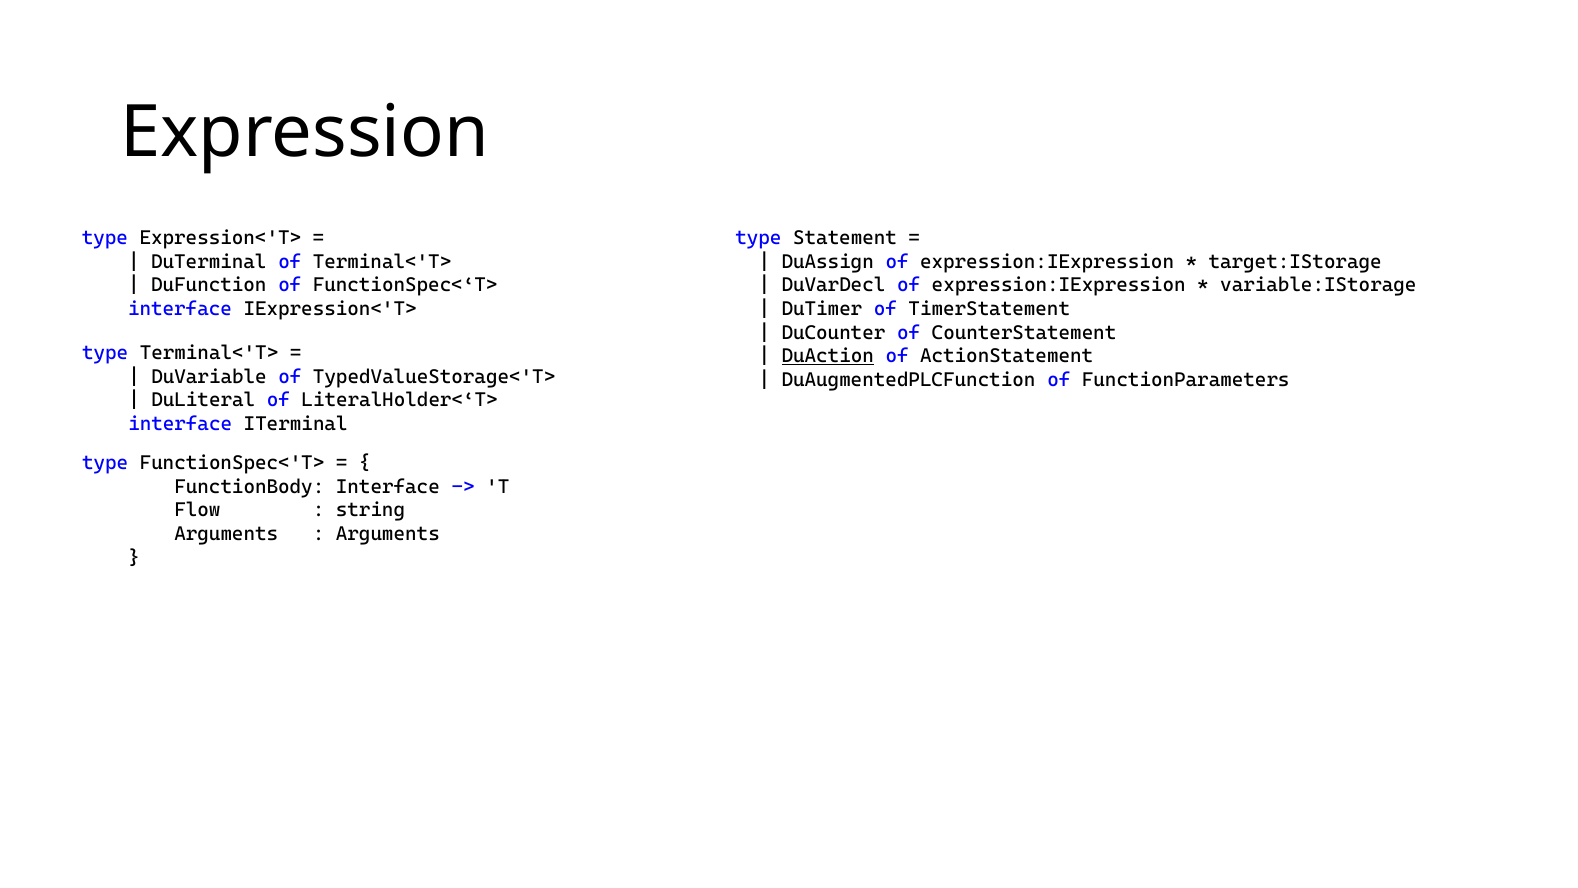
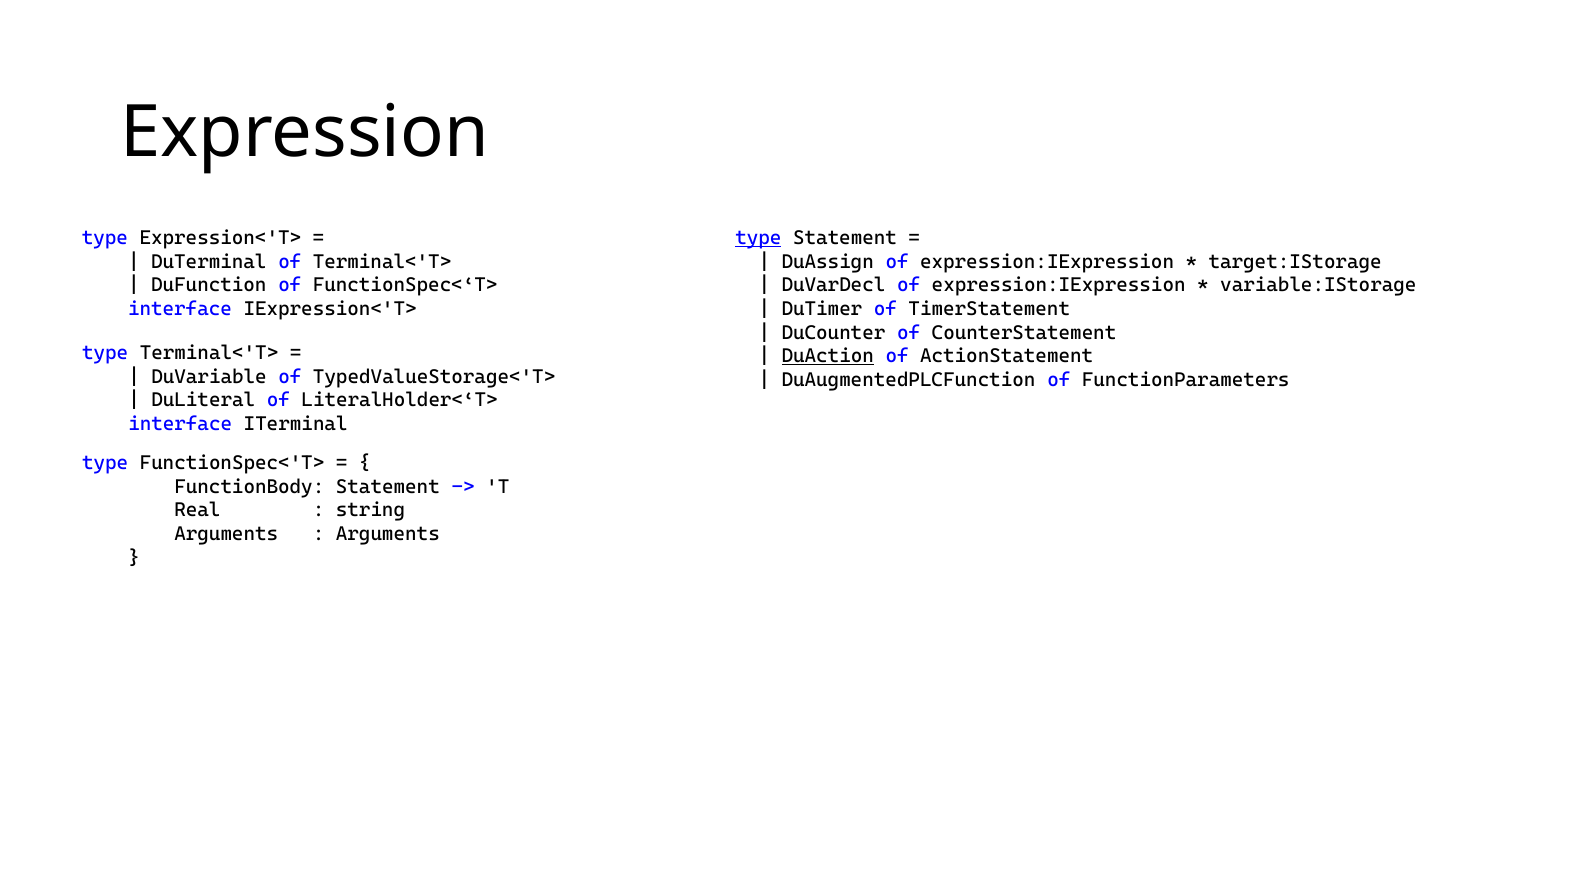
type at (759, 238) underline: none -> present
FunctionBody Interface: Interface -> Statement
Flow: Flow -> Real
